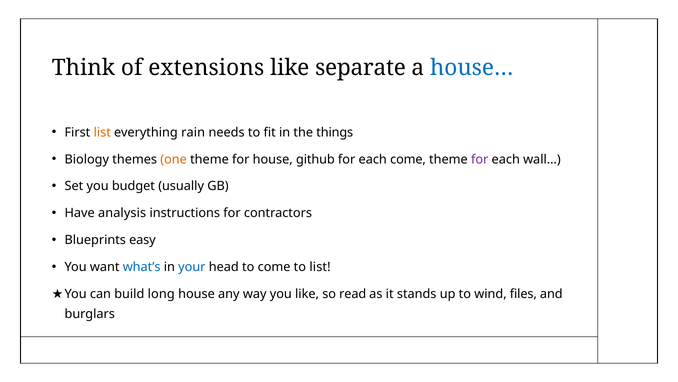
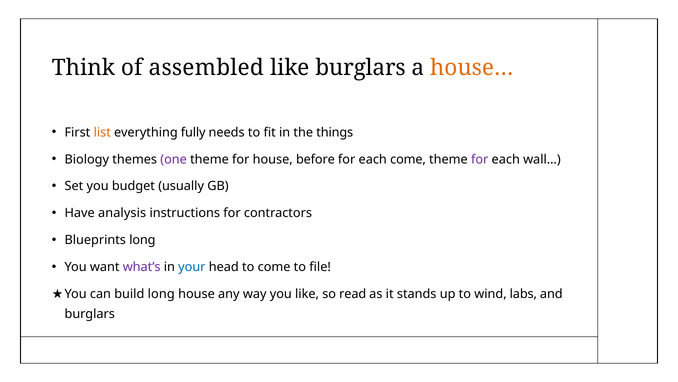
extensions: extensions -> assembled
like separate: separate -> burglars
house… colour: blue -> orange
rain: rain -> fully
one colour: orange -> purple
github: github -> before
Blueprints easy: easy -> long
what’s colour: blue -> purple
to list: list -> file
files: files -> labs
